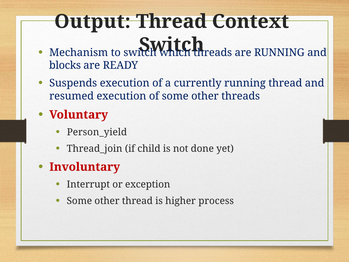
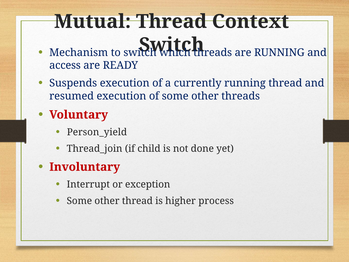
Output: Output -> Mutual
blocks: blocks -> access
